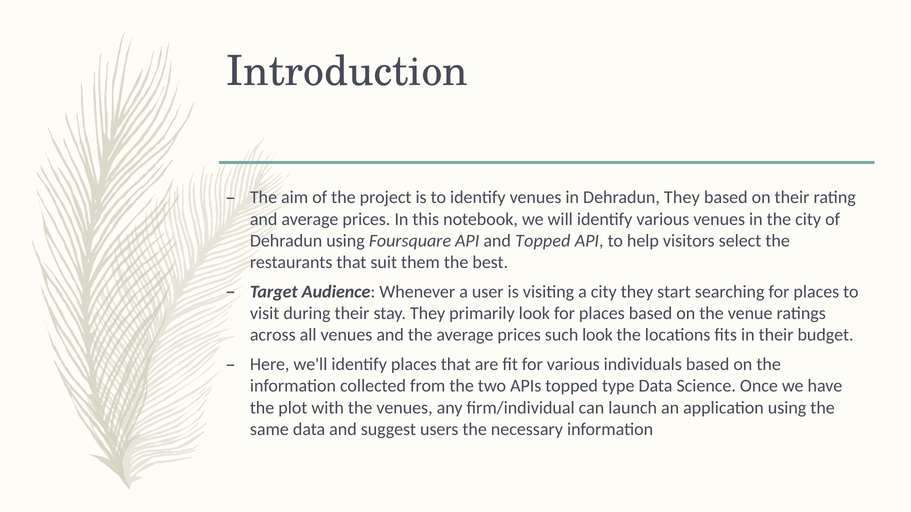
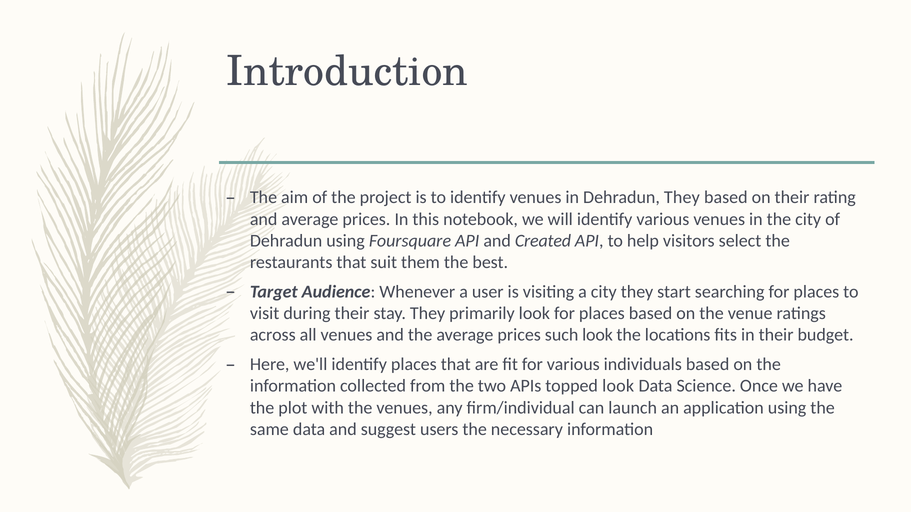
and Topped: Topped -> Created
topped type: type -> look
